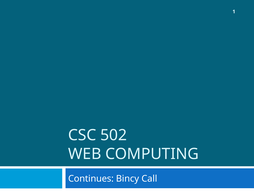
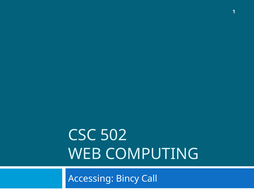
Continues: Continues -> Accessing
